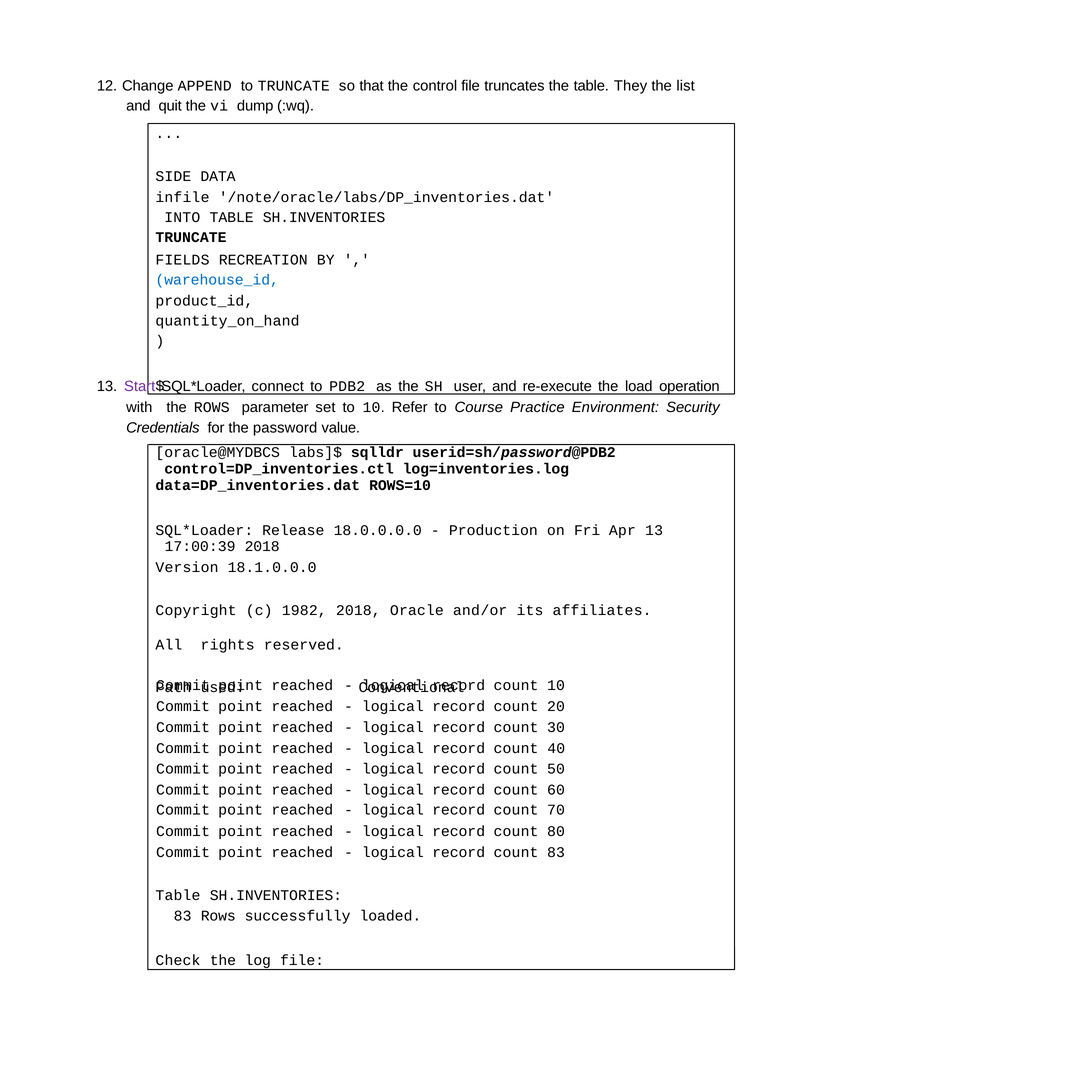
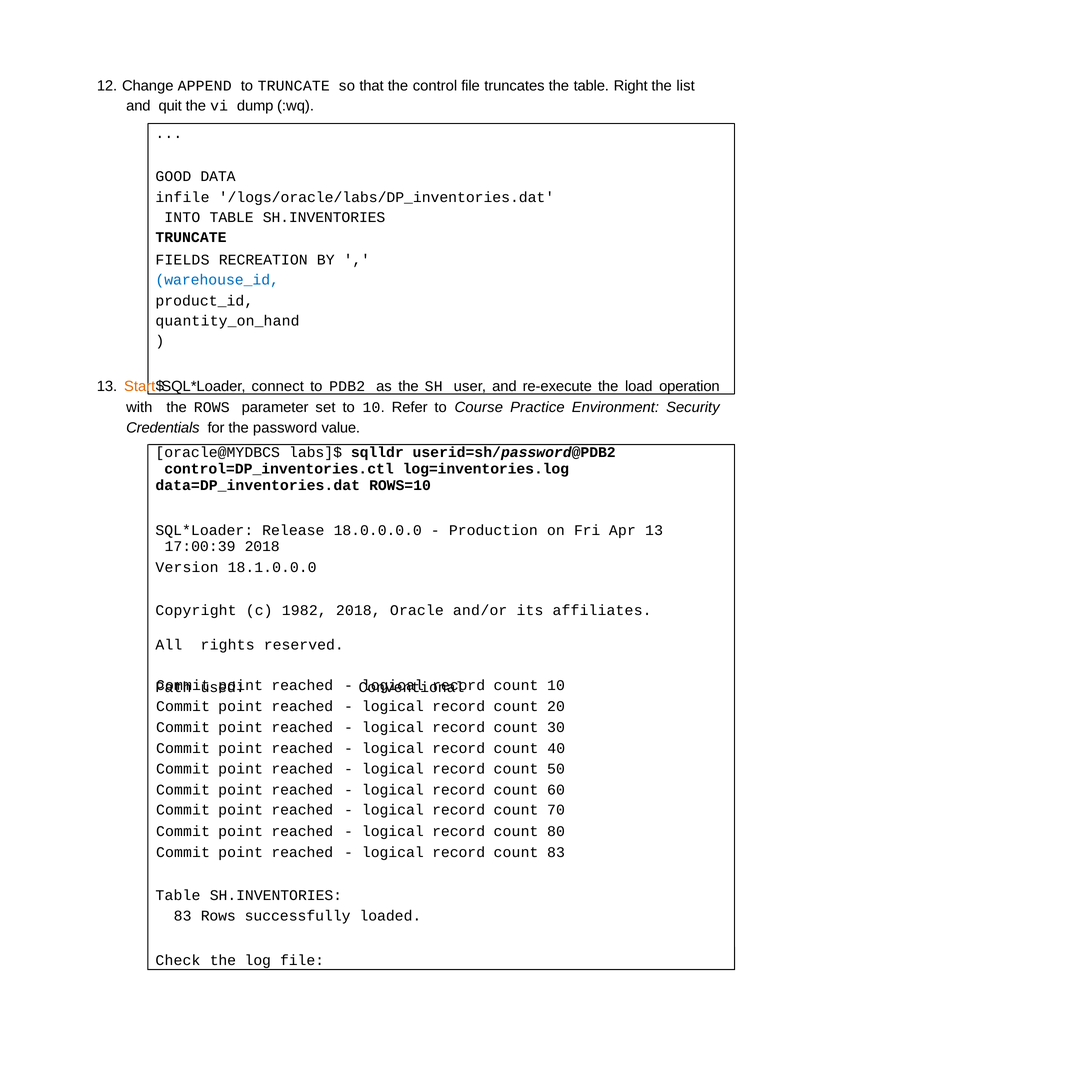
They: They -> Right
SIDE: SIDE -> GOOD
/note/oracle/labs/DP_inventories.dat: /note/oracle/labs/DP_inventories.dat -> /logs/oracle/labs/DP_inventories.dat
Start colour: purple -> orange
